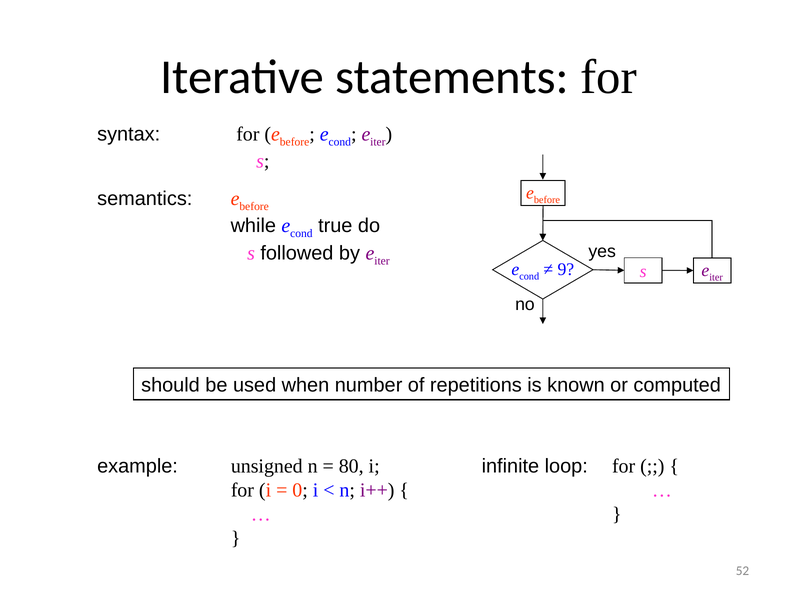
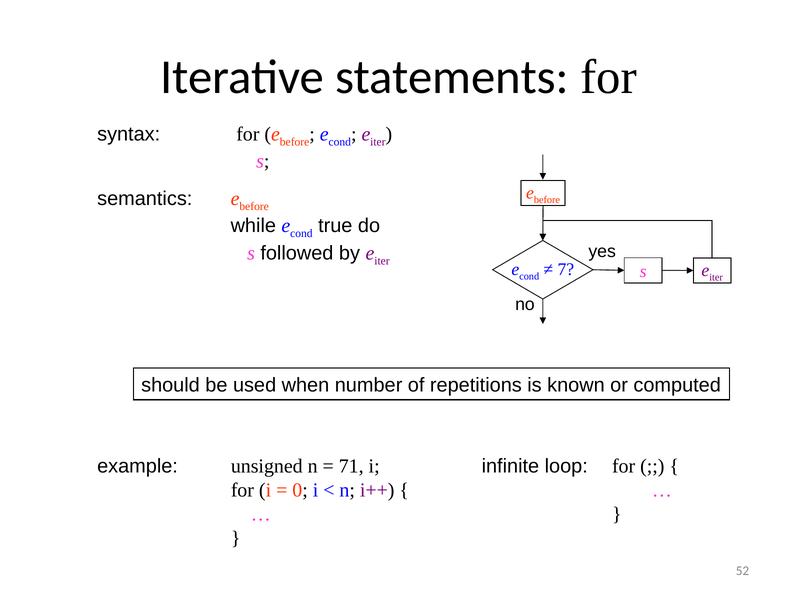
9: 9 -> 7
80: 80 -> 71
